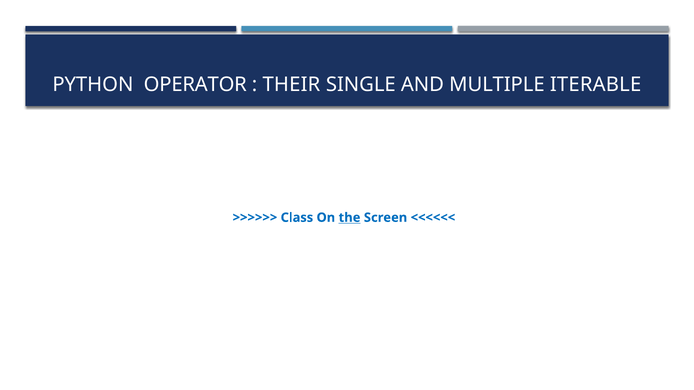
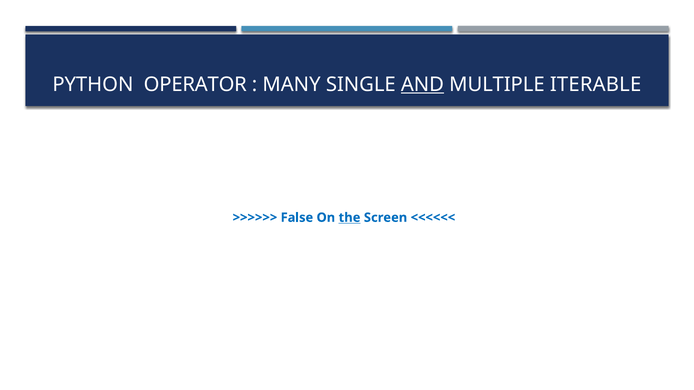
THEIR: THEIR -> MANY
AND underline: none -> present
Class: Class -> False
